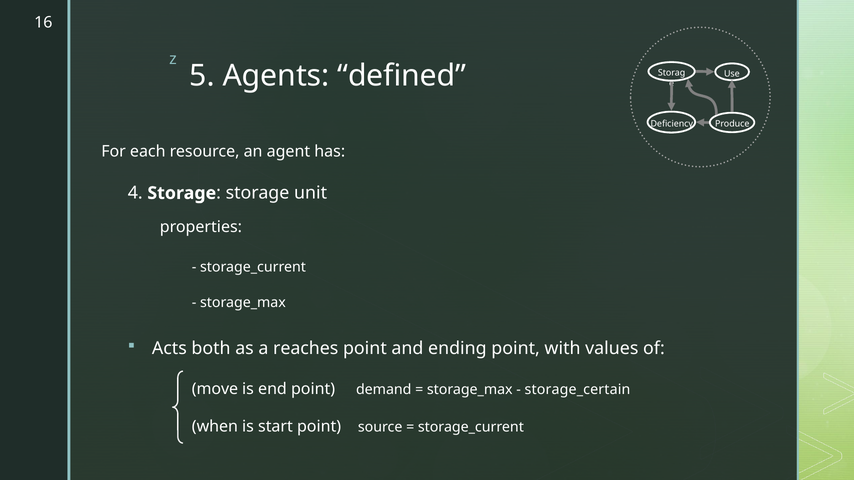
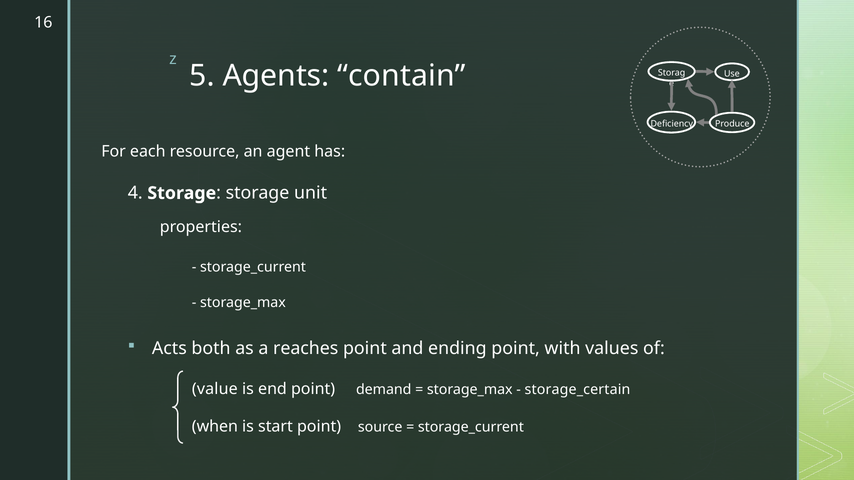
defined: defined -> contain
move: move -> value
